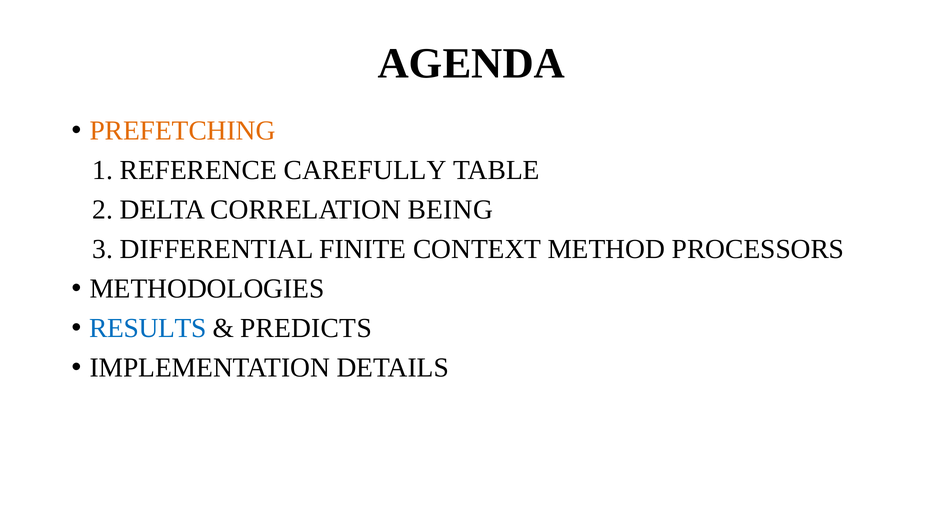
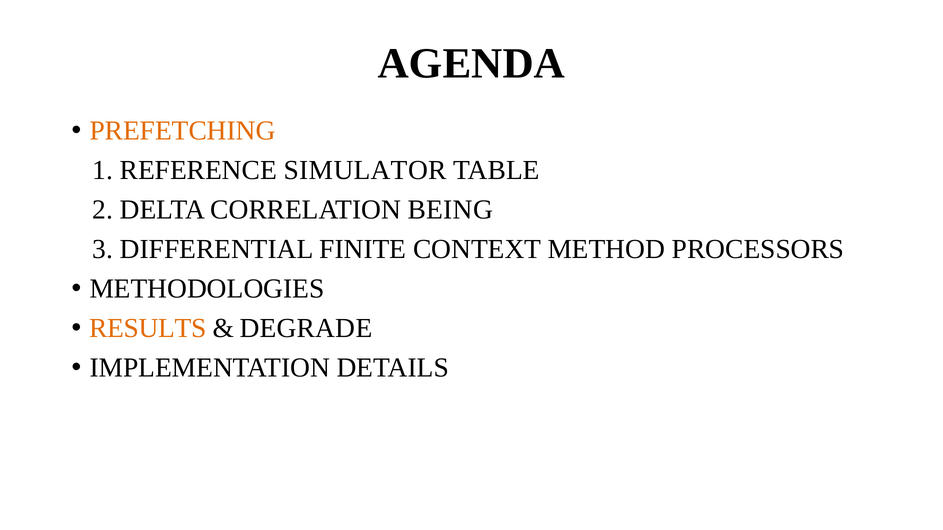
CAREFULLY: CAREFULLY -> SIMULATOR
RESULTS colour: blue -> orange
PREDICTS: PREDICTS -> DEGRADE
